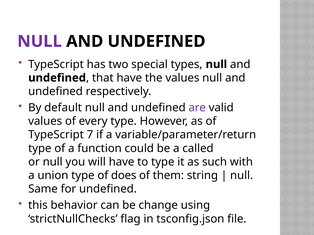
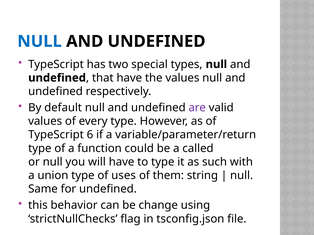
NULL at (40, 41) colour: purple -> blue
7: 7 -> 6
does: does -> uses
